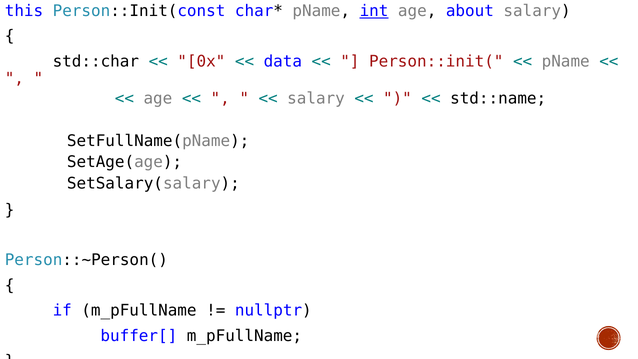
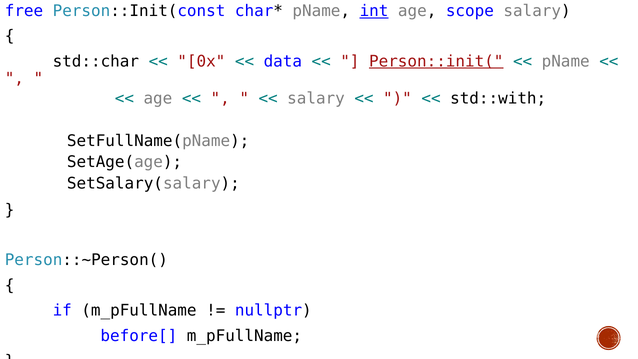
this: this -> free
about: about -> scope
Person::init( underline: none -> present
std::name: std::name -> std::with
buffer[: buffer[ -> before[
